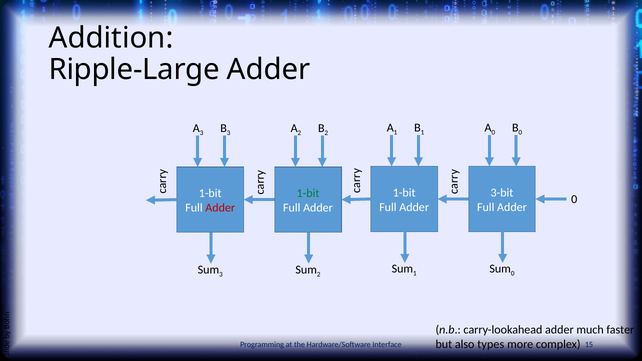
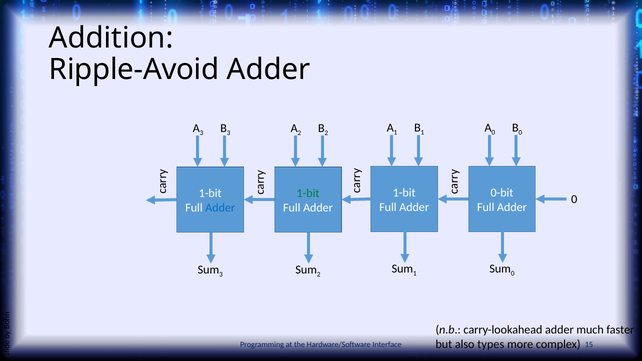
Ripple-Large: Ripple-Large -> Ripple-Avoid
3-bit: 3-bit -> 0-bit
Adder at (220, 208) colour: red -> blue
